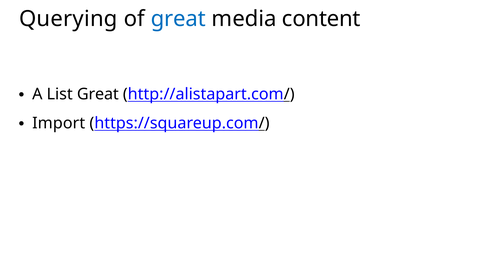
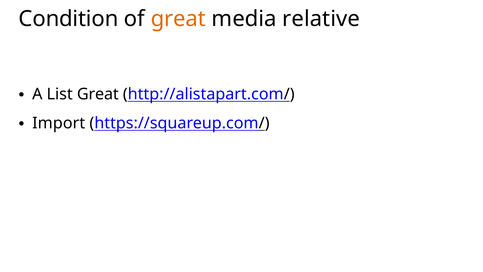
Querying: Querying -> Condition
great at (178, 19) colour: blue -> orange
content: content -> relative
